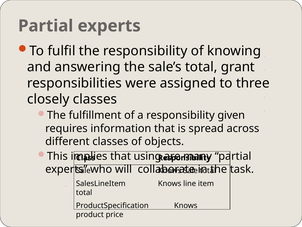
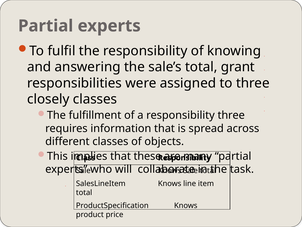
responsibility given: given -> three
using: using -> these
